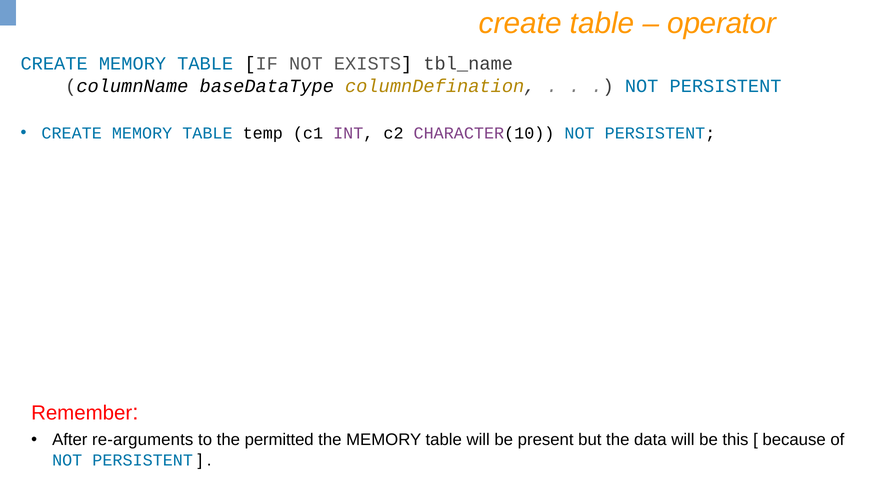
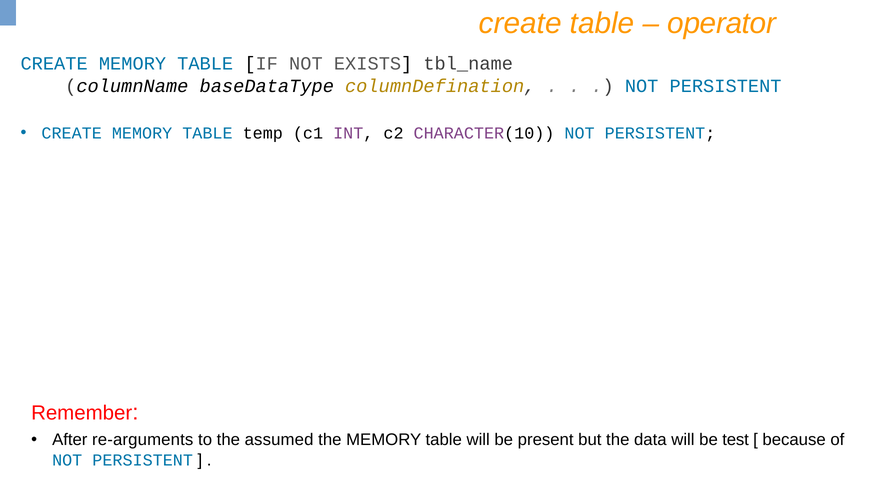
permitted: permitted -> assumed
this: this -> test
